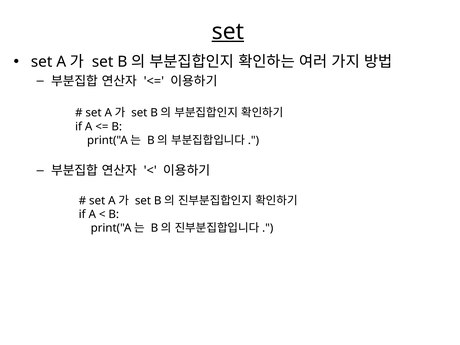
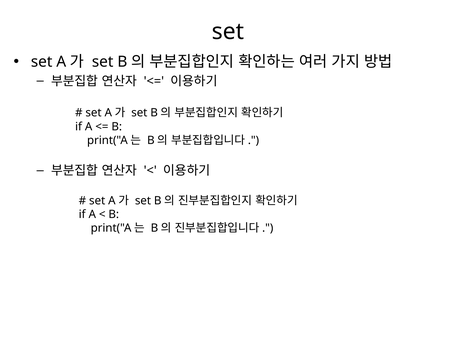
set at (228, 32) underline: present -> none
